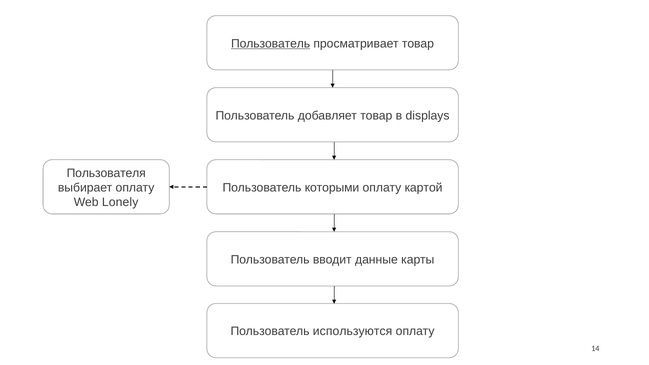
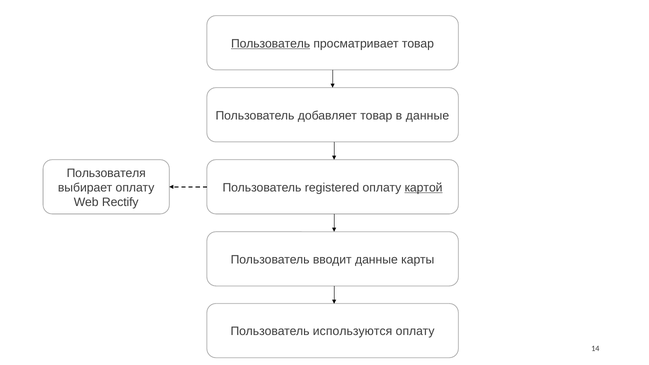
в displays: displays -> данные
которыми: которыми -> registered
картой underline: none -> present
Lonely: Lonely -> Rectify
